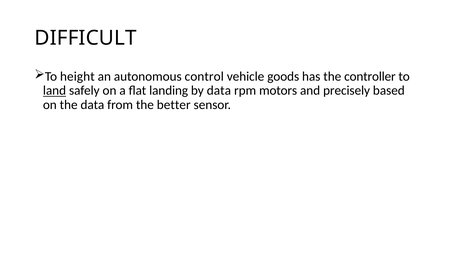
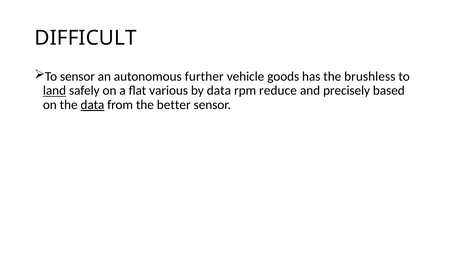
To height: height -> sensor
control: control -> further
controller: controller -> brushless
landing: landing -> various
motors: motors -> reduce
data at (92, 105) underline: none -> present
